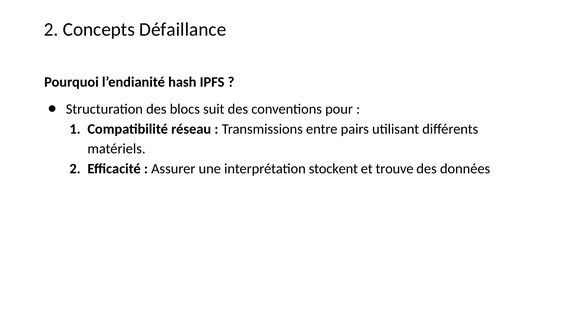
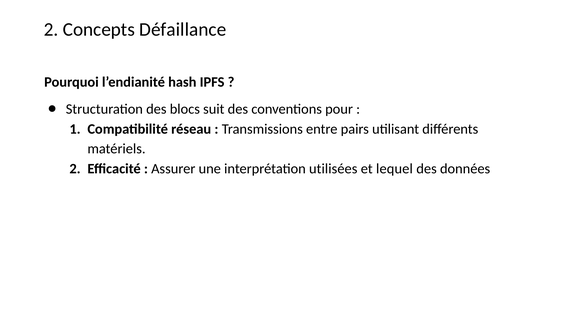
stockent: stockent -> utilisées
trouve: trouve -> lequel
